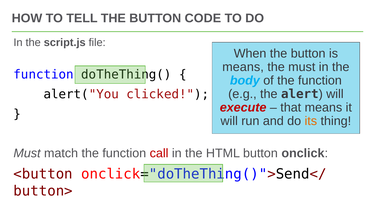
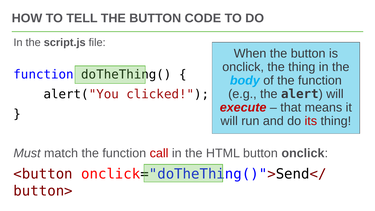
means at (243, 67): means -> onclick
the must: must -> thing
its colour: orange -> red
